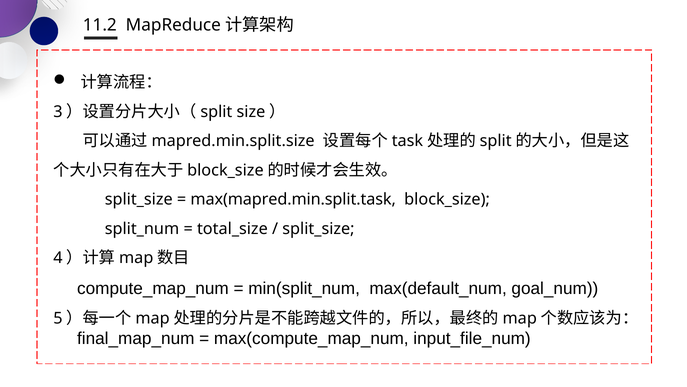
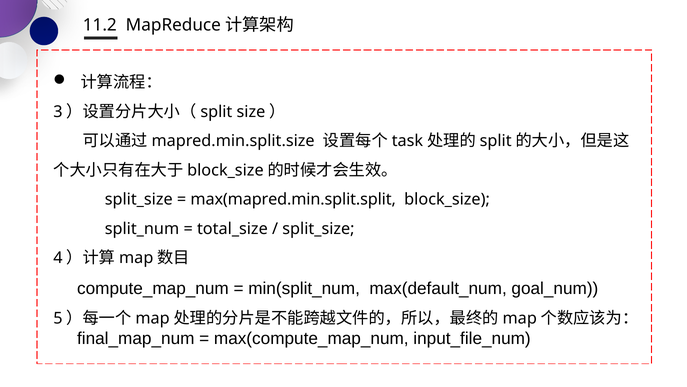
max(mapred.min.split.task: max(mapred.min.split.task -> max(mapred.min.split.split
